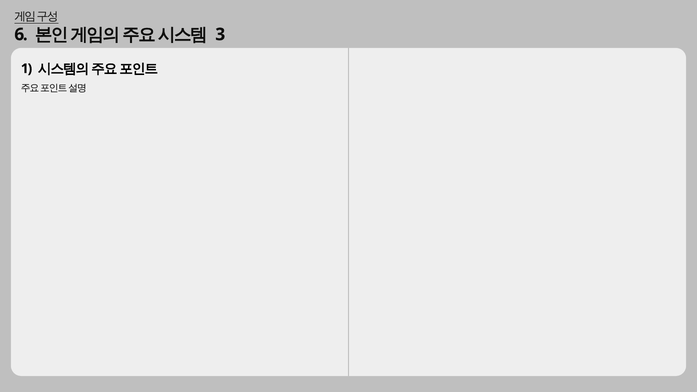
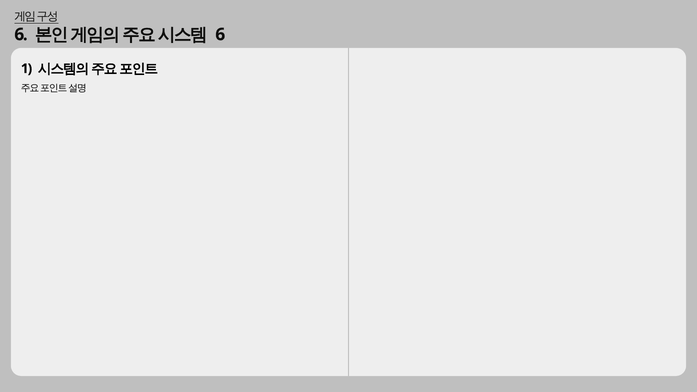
3 at (220, 34): 3 -> 6
